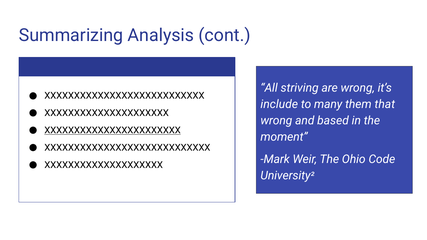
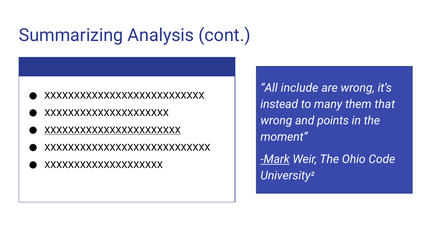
striving: striving -> include
include: include -> instead
based: based -> points
Mark underline: none -> present
